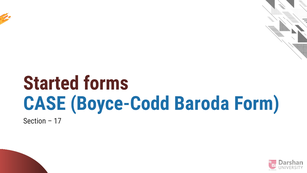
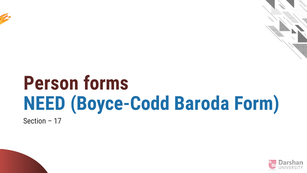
Started: Started -> Person
CASE: CASE -> NEED
